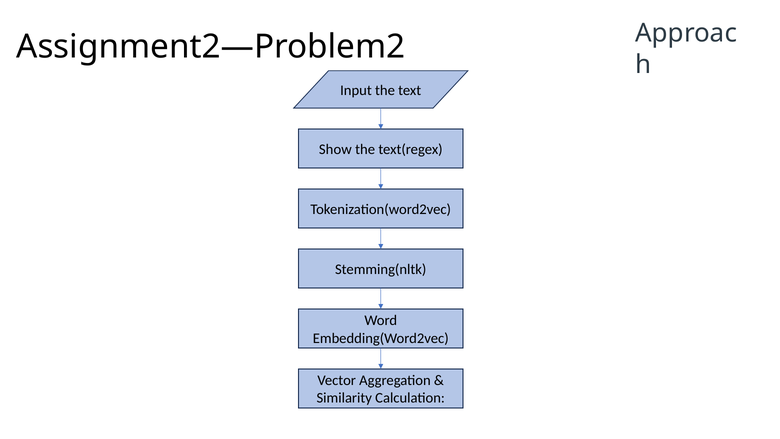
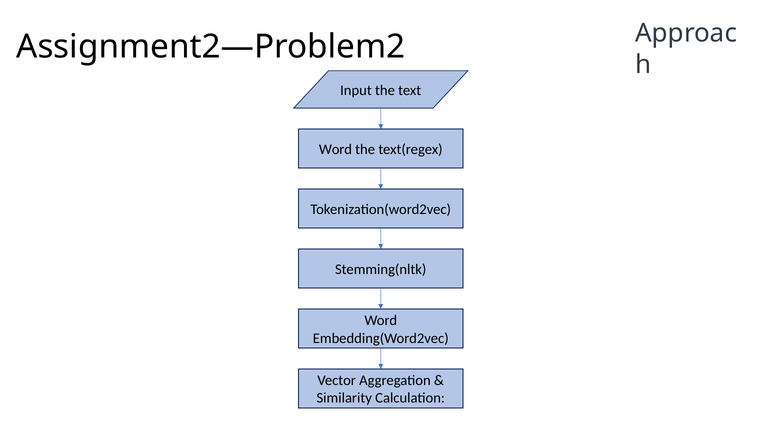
Show at (335, 150): Show -> Word
